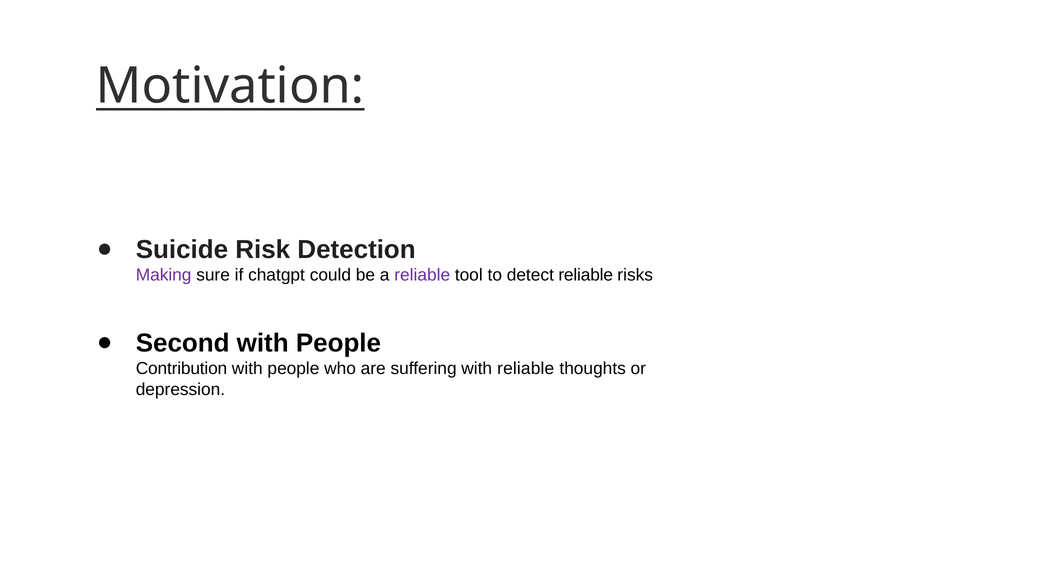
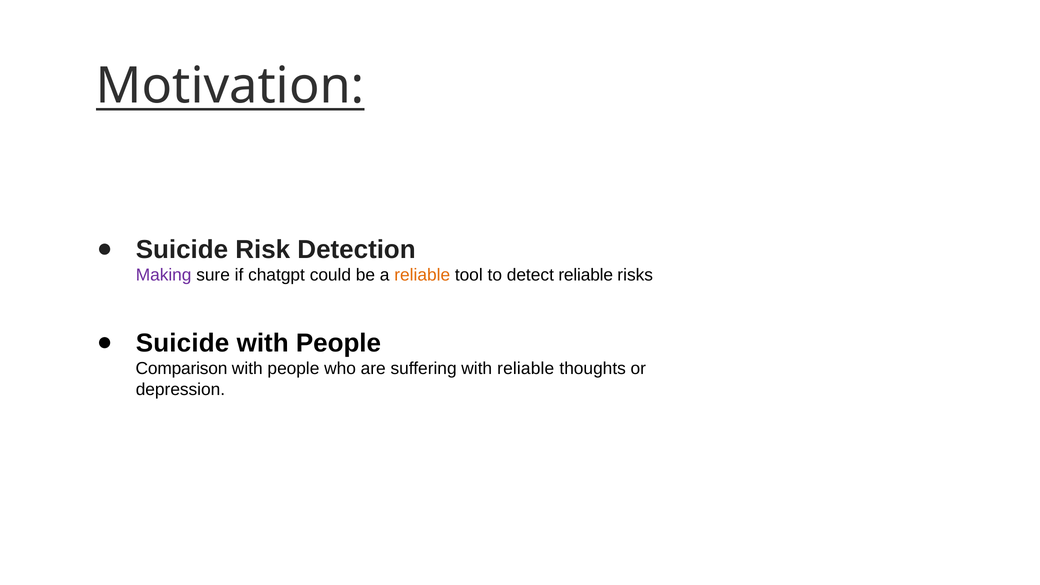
reliable at (422, 275) colour: purple -> orange
Second at (183, 343): Second -> Suicide
Contribution: Contribution -> Comparison
